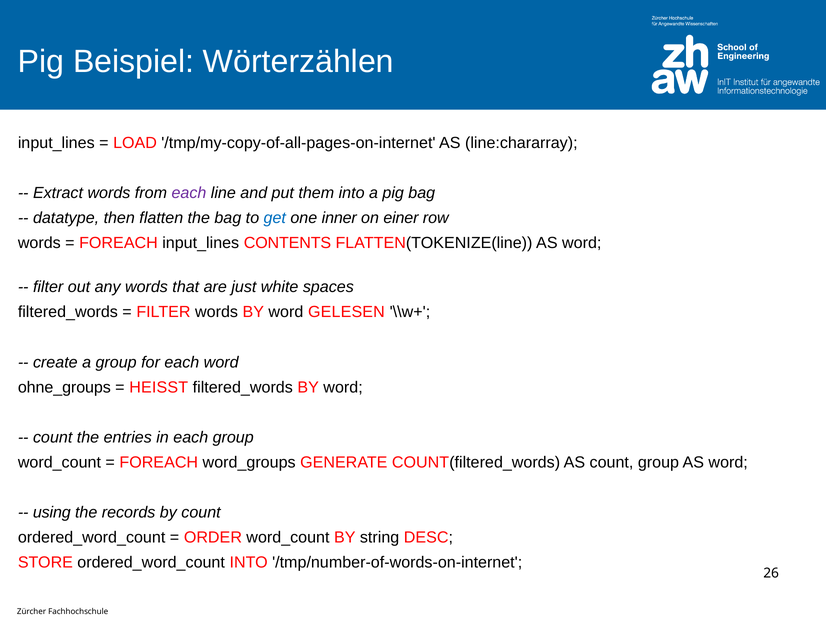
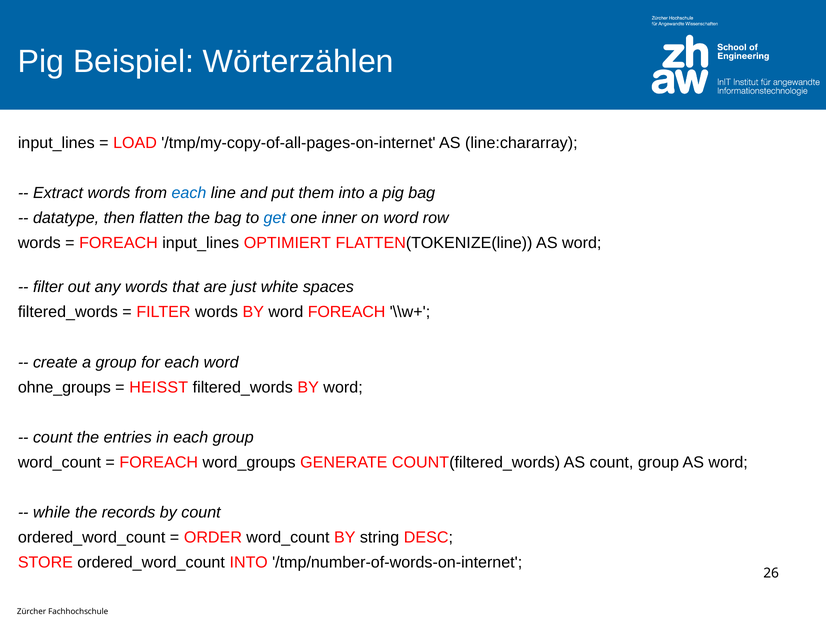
each at (189, 193) colour: purple -> blue
on einer: einer -> word
CONTENTS: CONTENTS -> OPTIMIERT
word GELESEN: GELESEN -> FOREACH
using: using -> while
